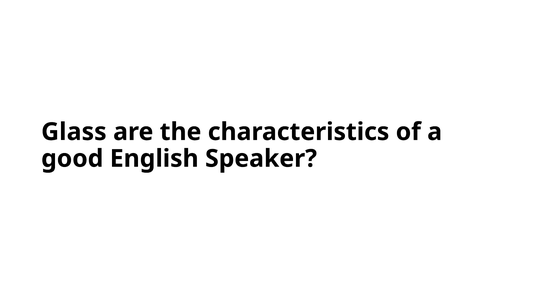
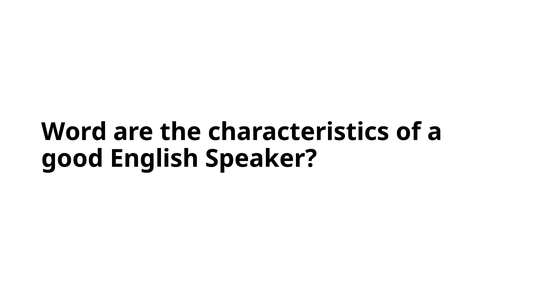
Glass: Glass -> Word
